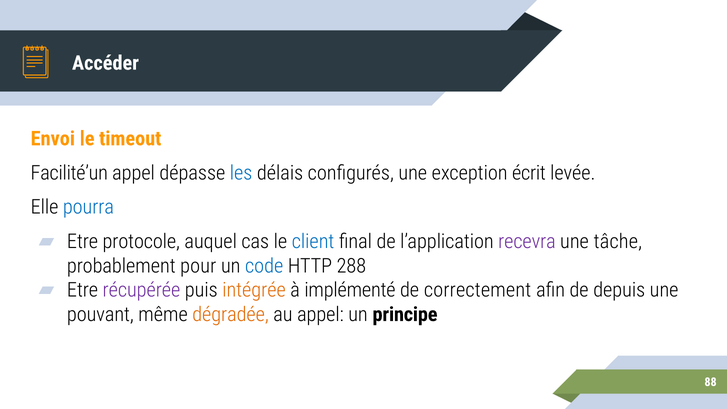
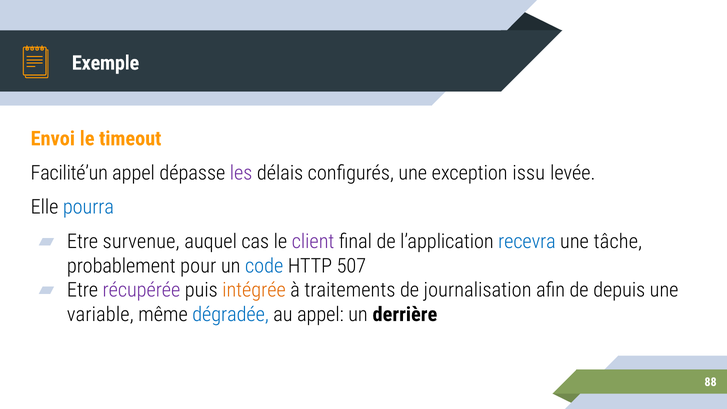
Accéder: Accéder -> Exemple
les colour: blue -> purple
écrit: écrit -> issu
protocole: protocole -> survenue
client colour: blue -> purple
recevra colour: purple -> blue
288: 288 -> 507
implémenté: implémenté -> traitements
correctement: correctement -> journalisation
pouvant: pouvant -> variable
dégradée colour: orange -> blue
principe: principe -> derrière
